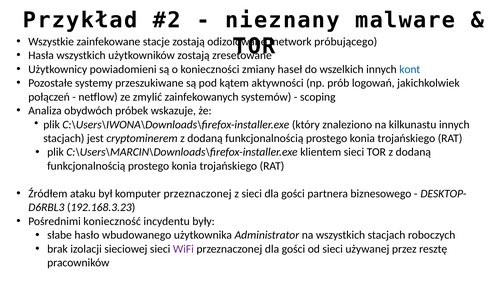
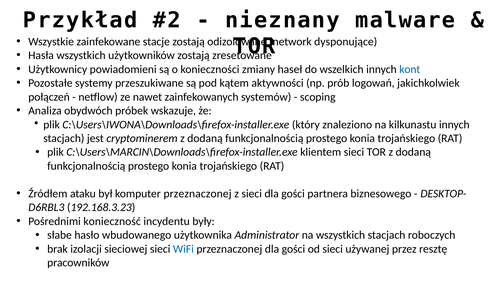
próbującego: próbującego -> dysponujące
zmylić: zmylić -> nawet
WiFi colour: purple -> blue
